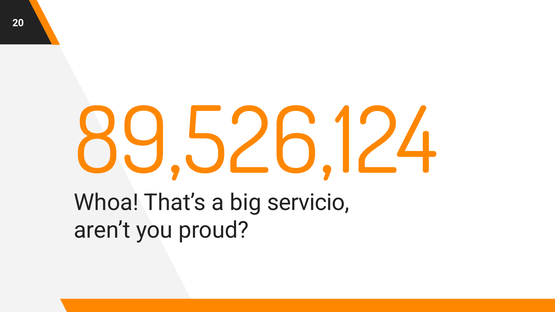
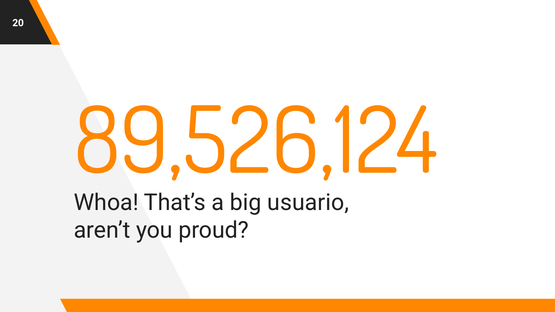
servicio: servicio -> usuario
